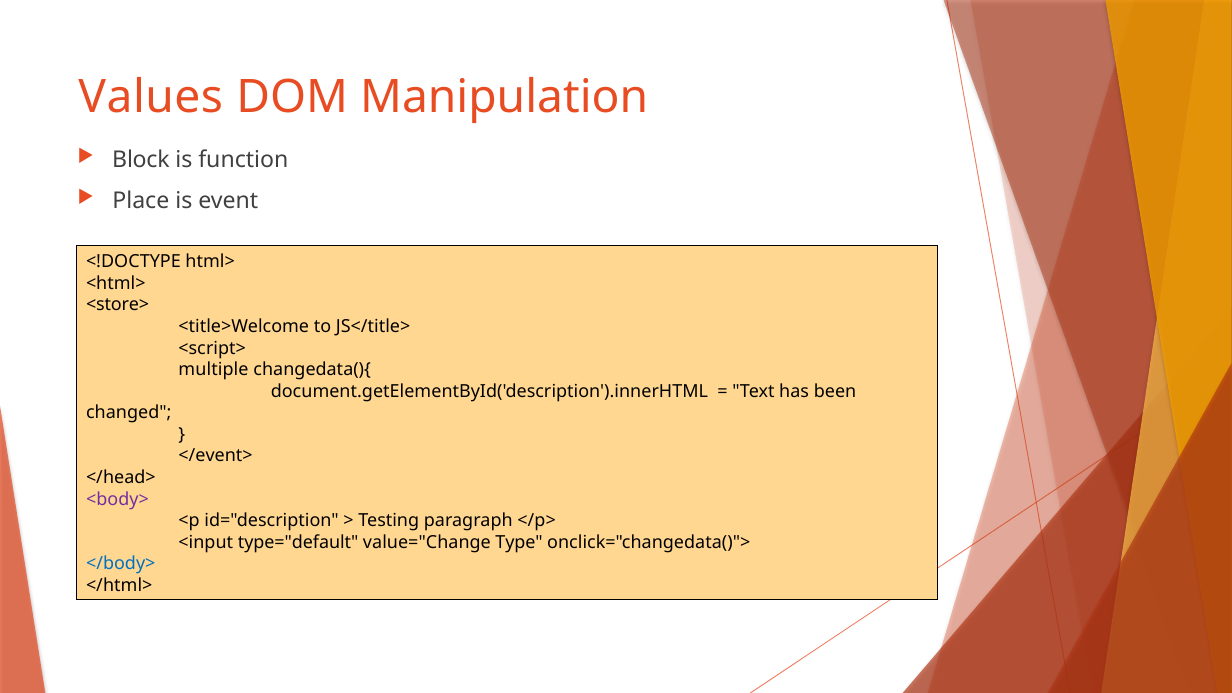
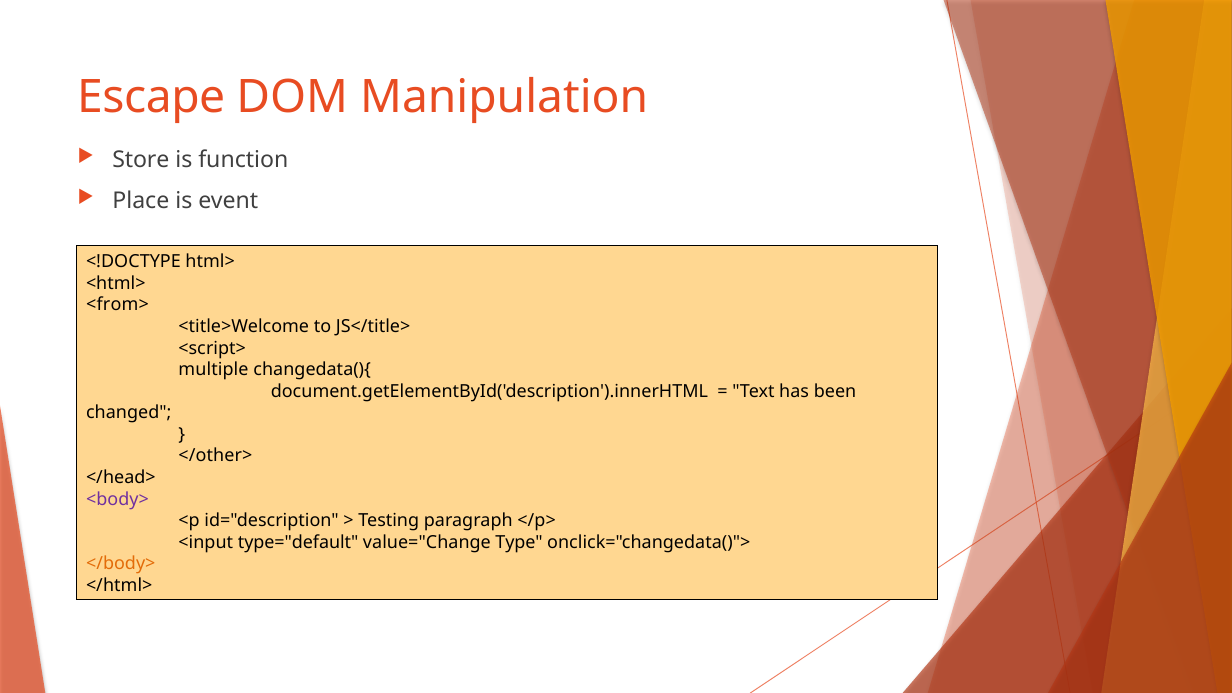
Values: Values -> Escape
Block: Block -> Store
<store>: <store> -> <from>
</event>: </event> -> </other>
</body> colour: blue -> orange
